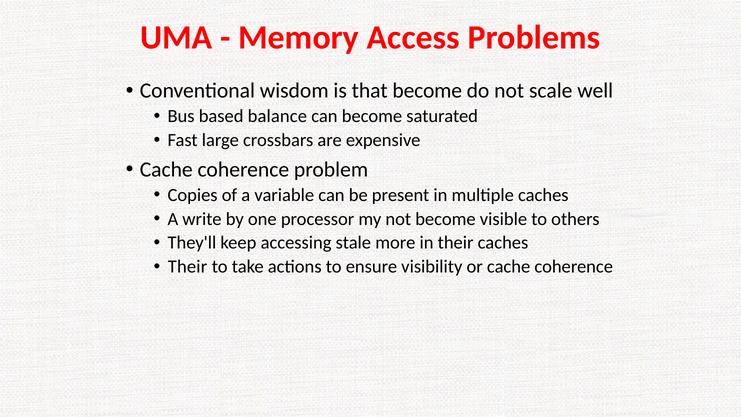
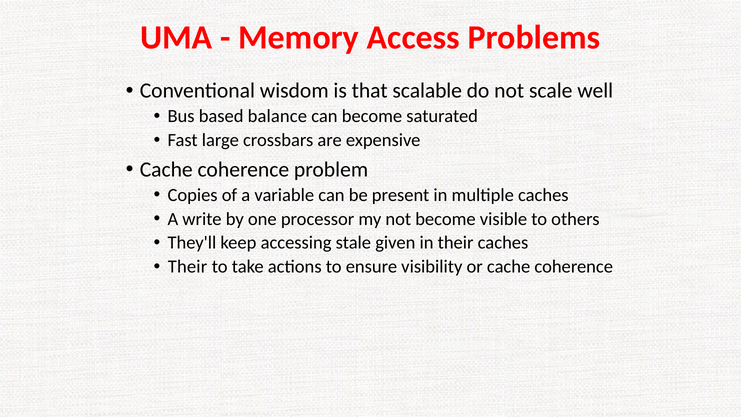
that become: become -> scalable
more: more -> given
